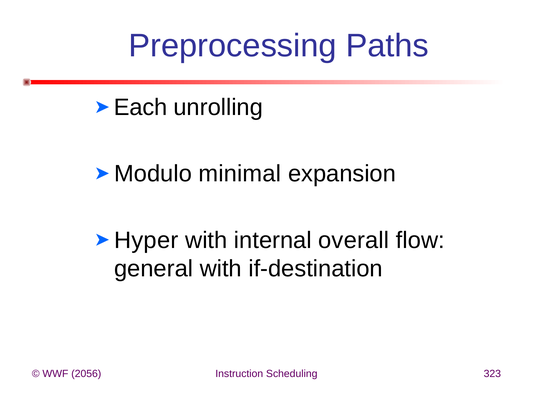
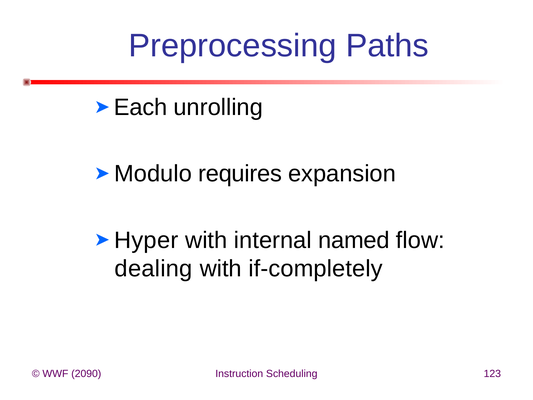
minimal: minimal -> requires
overall: overall -> named
general: general -> dealing
if-destination: if-destination -> if-completely
2056: 2056 -> 2090
323: 323 -> 123
